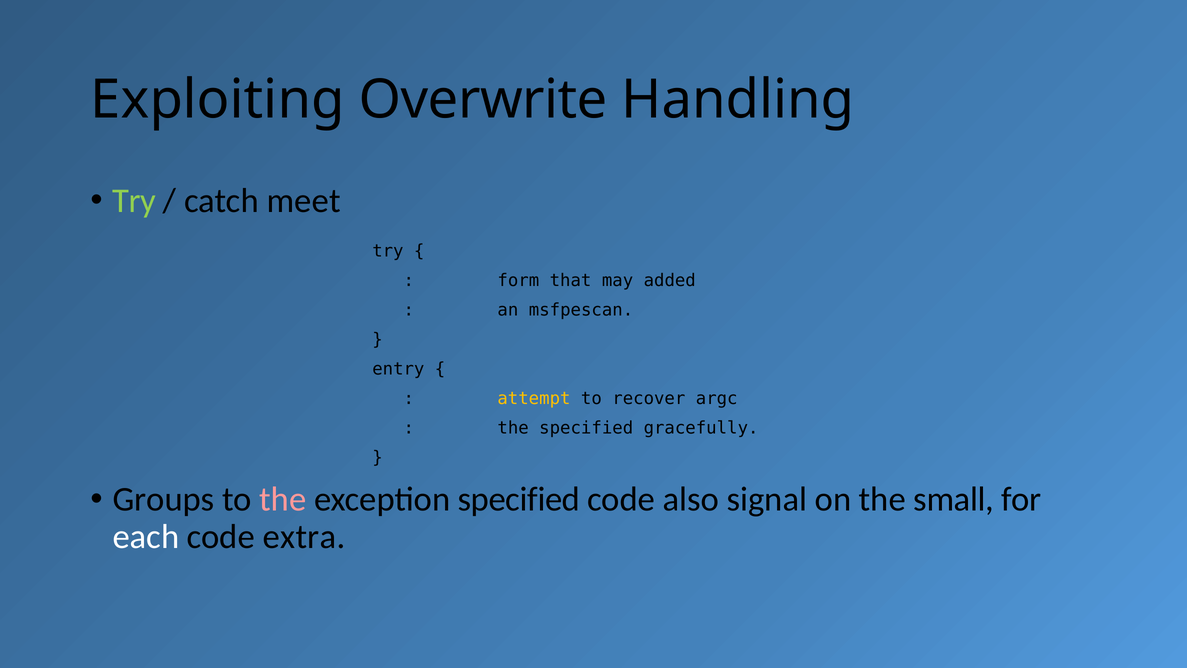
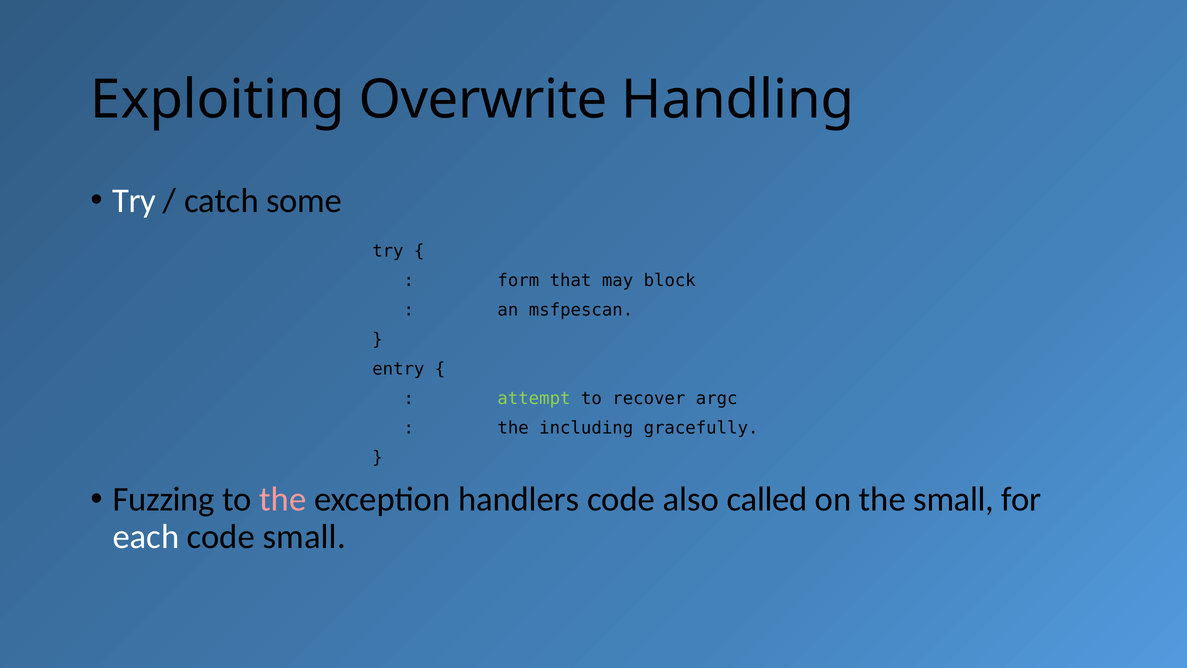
Try at (134, 201) colour: light green -> white
meet: meet -> some
added: added -> block
attempt colour: yellow -> light green
the specified: specified -> including
Groups: Groups -> Fuzzing
exception specified: specified -> handlers
signal: signal -> called
code extra: extra -> small
